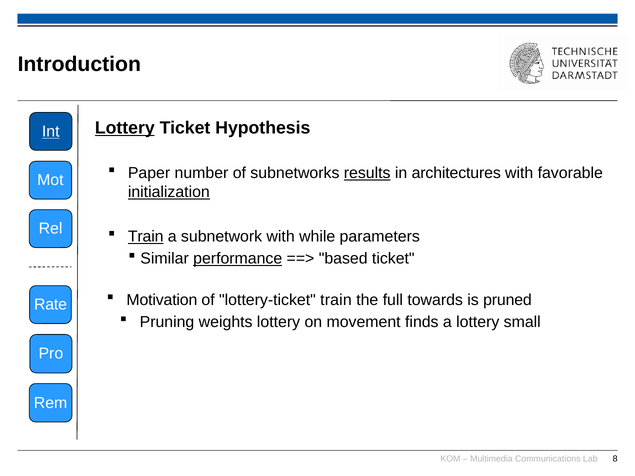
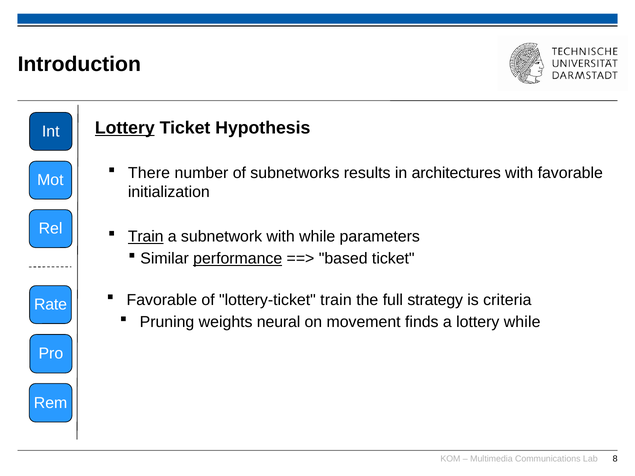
Int underline: present -> none
Paper: Paper -> There
results underline: present -> none
initialization underline: present -> none
Motivation at (162, 300): Motivation -> Favorable
towards: towards -> strategy
pruned: pruned -> criteria
weights lottery: lottery -> neural
lottery small: small -> while
